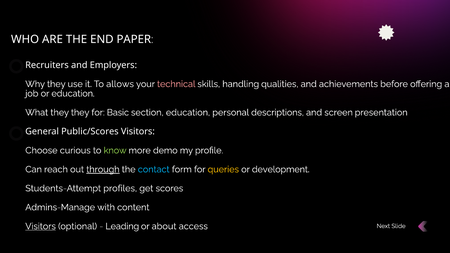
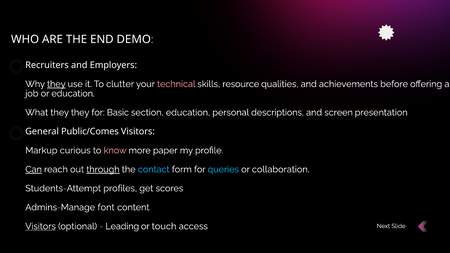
PAPER: PAPER -> DEMO
they at (56, 84) underline: none -> present
allows: allows -> clutter
handling: handling -> resource
Public/Scores: Public/Scores -> Public/Comes
Choose: Choose -> Markup
know colour: light green -> pink
demo: demo -> paper
Can underline: none -> present
queries colour: yellow -> light blue
development: development -> collaboration
with: with -> font
about: about -> touch
